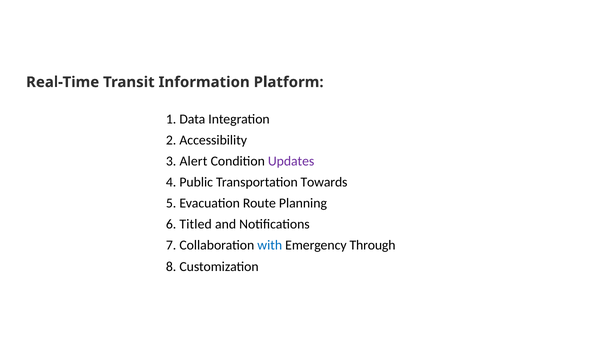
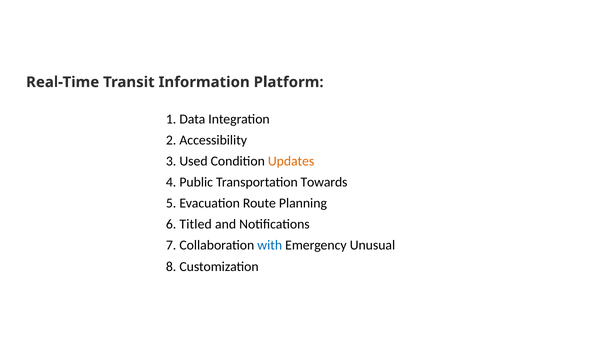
Alert: Alert -> Used
Updates colour: purple -> orange
Through: Through -> Unusual
